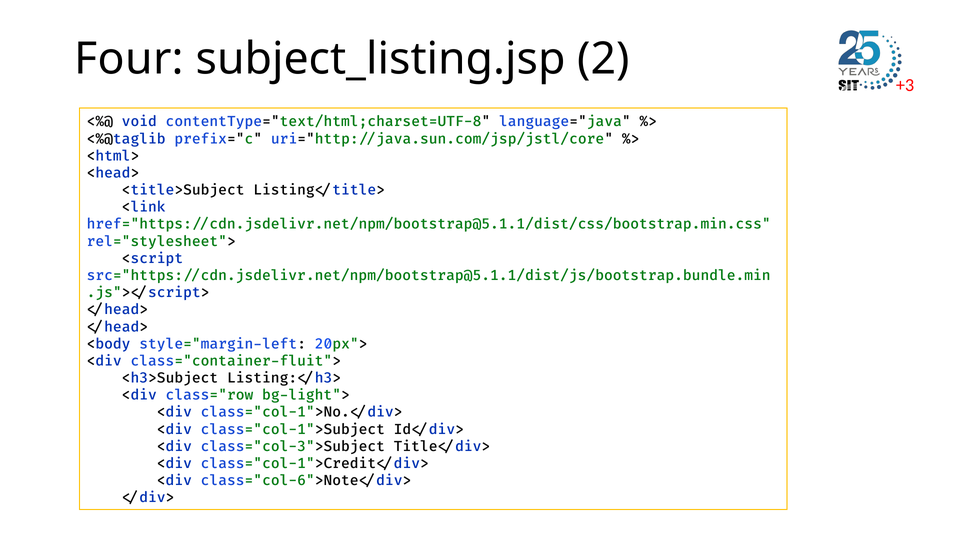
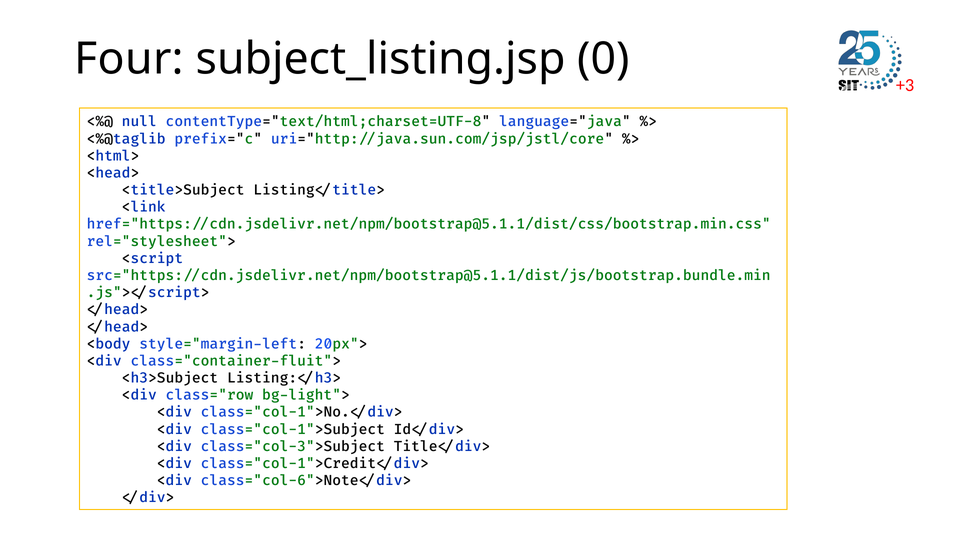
2: 2 -> 0
void: void -> null
